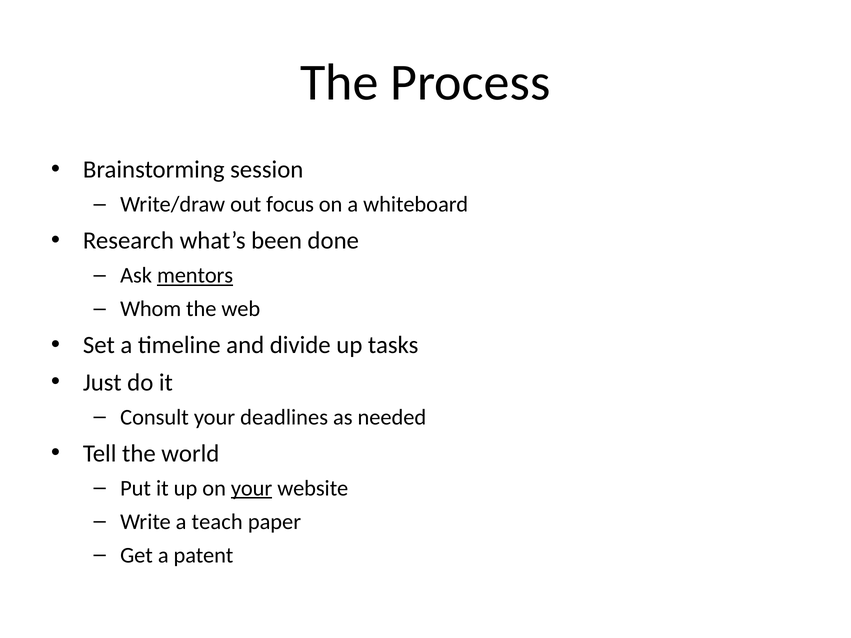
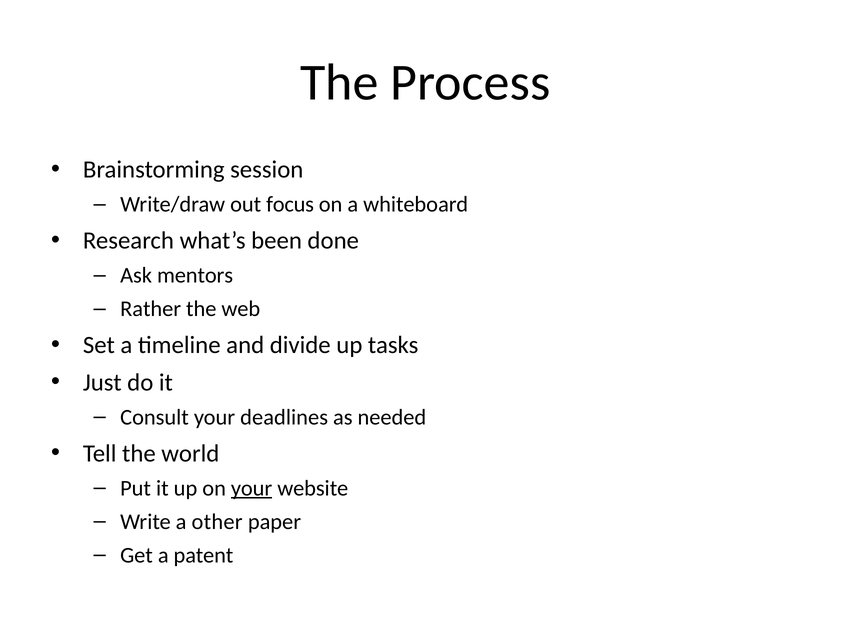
mentors underline: present -> none
Whom: Whom -> Rather
teach: teach -> other
